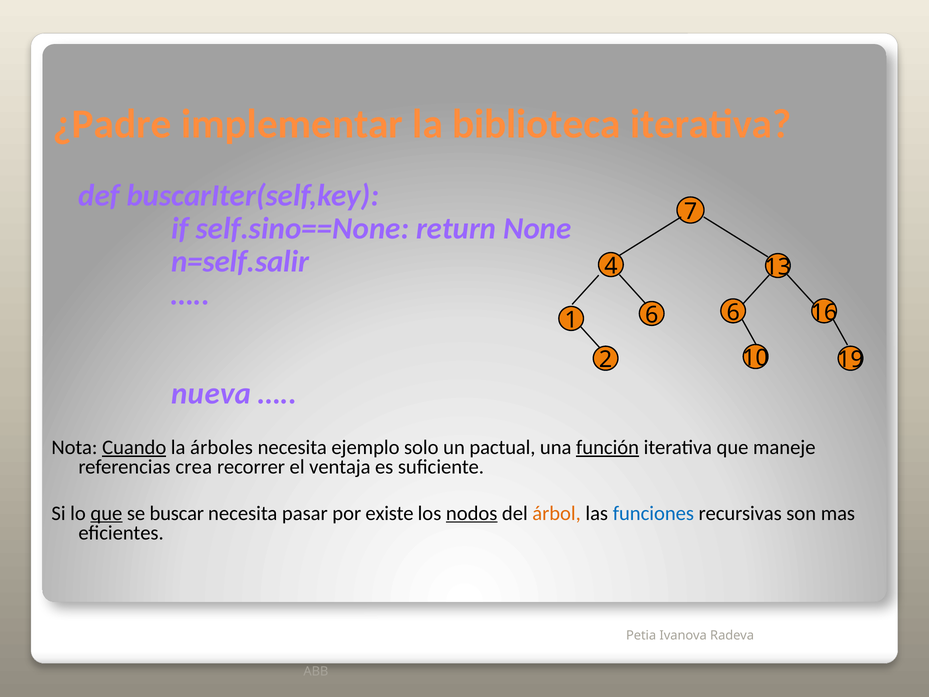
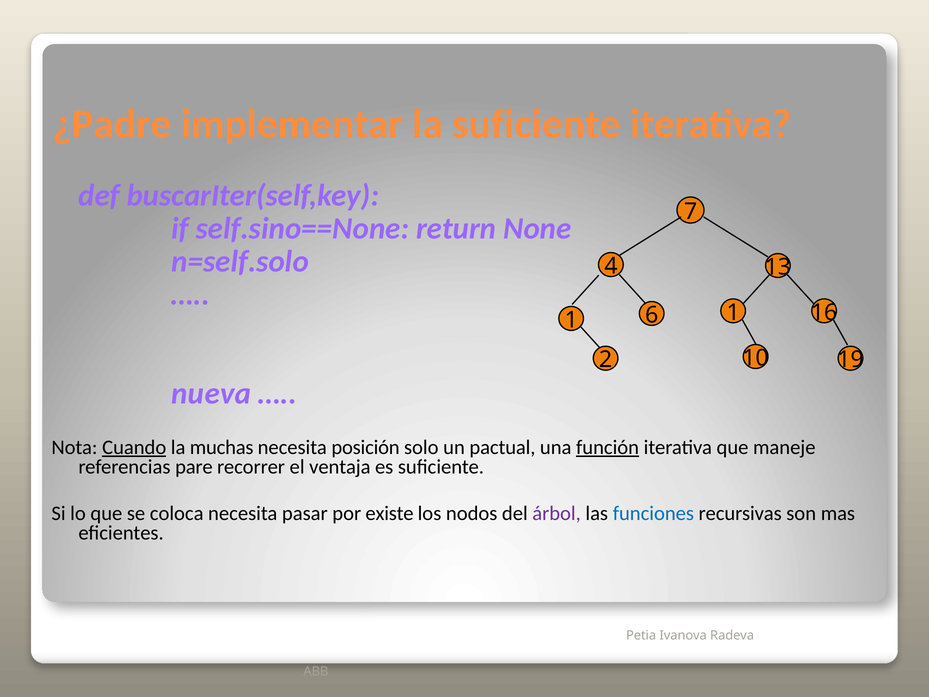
la biblioteca: biblioteca -> suficiente
n=self.salir: n=self.salir -> n=self.solo
6 6: 6 -> 1
árboles: árboles -> muchas
ejemplo: ejemplo -> posición
crea: crea -> pare
que at (106, 513) underline: present -> none
buscar: buscar -> coloca
nodos underline: present -> none
árbol colour: orange -> purple
